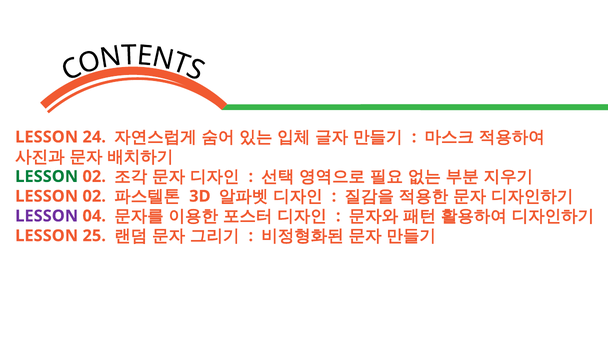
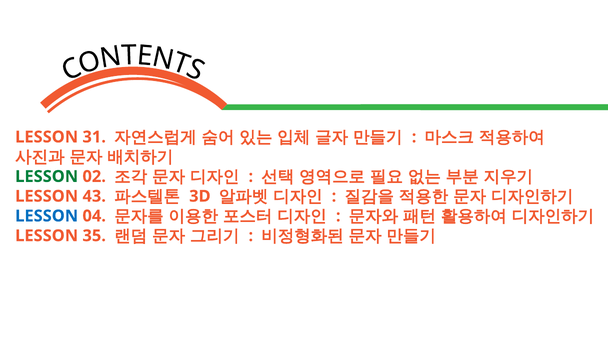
24: 24 -> 31
02 at (94, 196): 02 -> 43
LESSON at (47, 216) colour: purple -> blue
25: 25 -> 35
